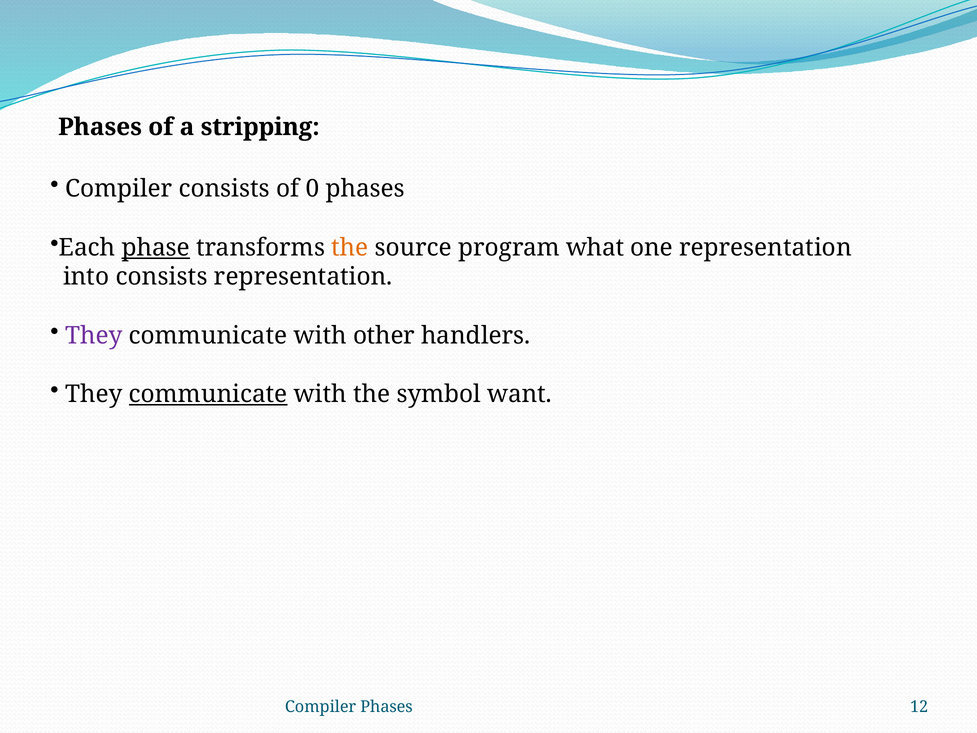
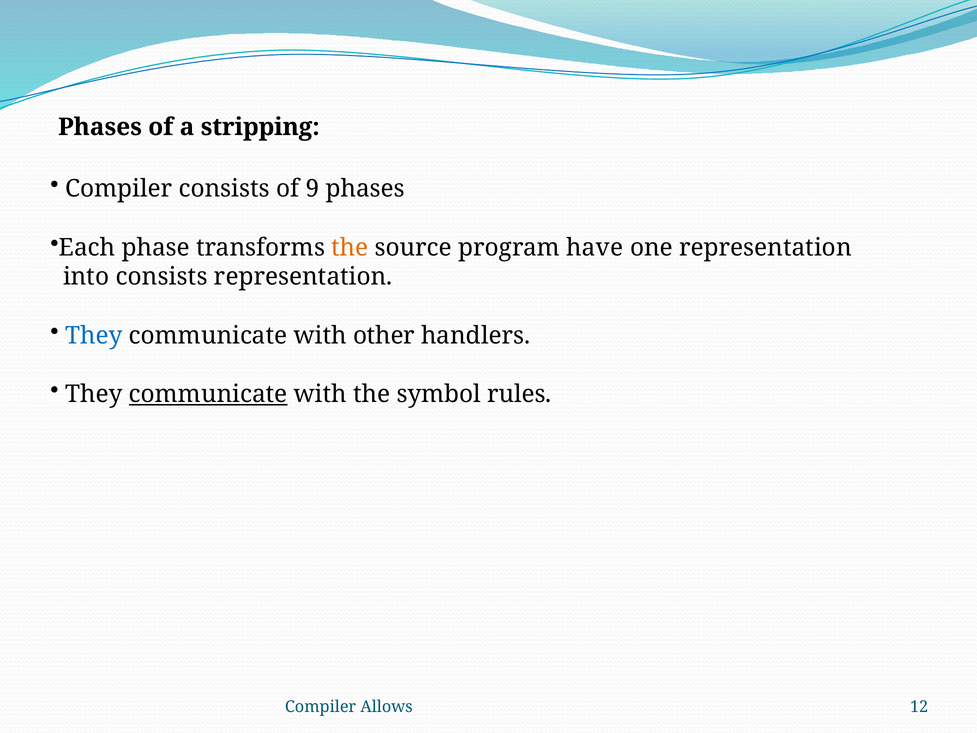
0: 0 -> 9
phase underline: present -> none
what: what -> have
They at (94, 335) colour: purple -> blue
want: want -> rules
Compiler Phases: Phases -> Allows
